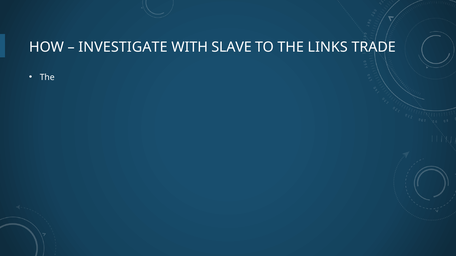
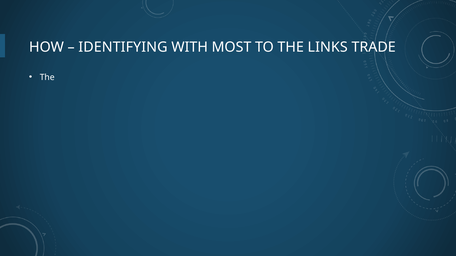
INVESTIGATE: INVESTIGATE -> IDENTIFYING
SLAVE: SLAVE -> MOST
